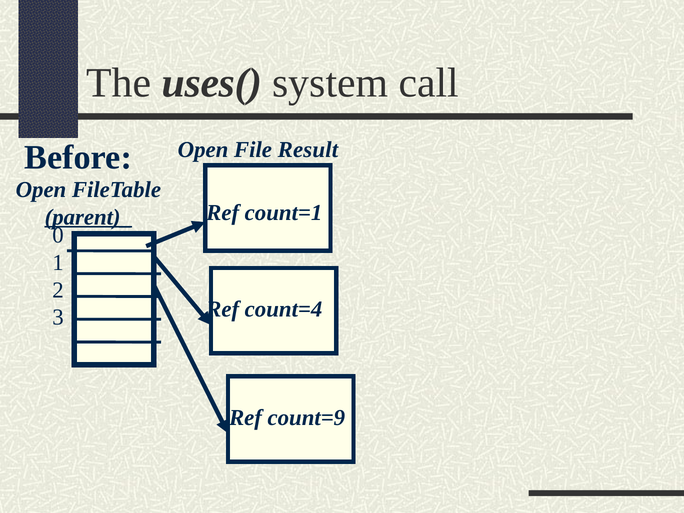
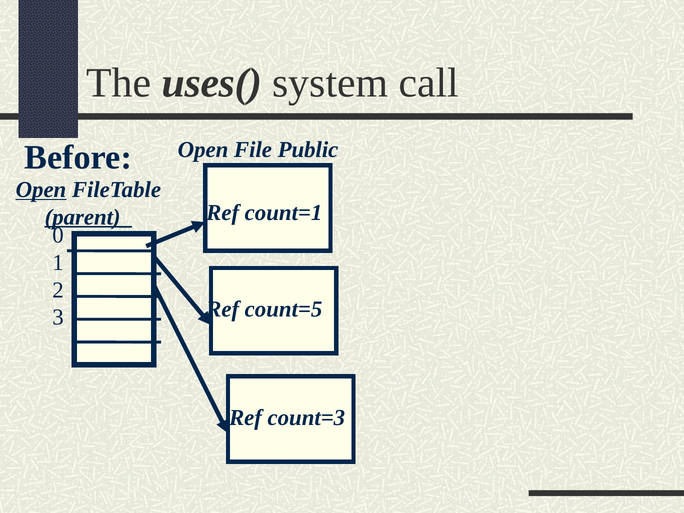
Result: Result -> Public
Open at (41, 190) underline: none -> present
count=4: count=4 -> count=5
count=9: count=9 -> count=3
